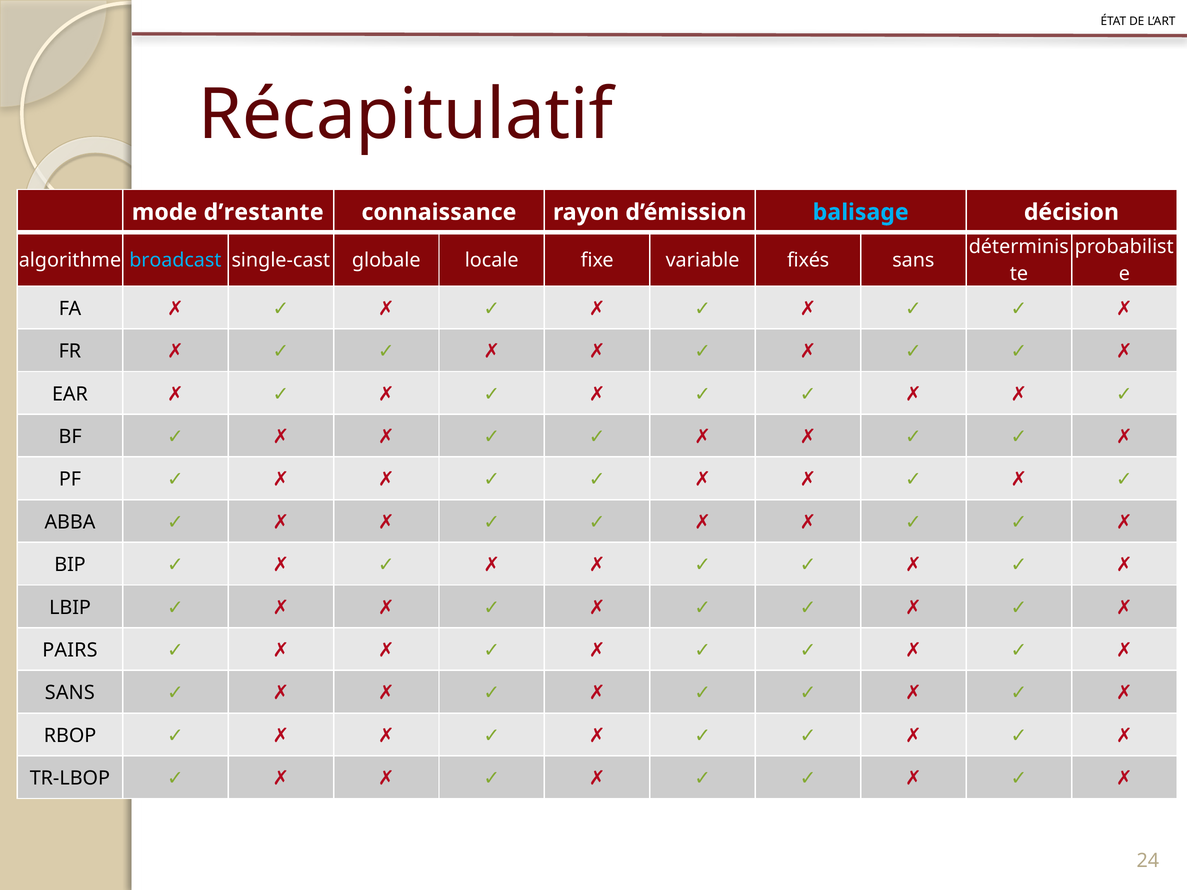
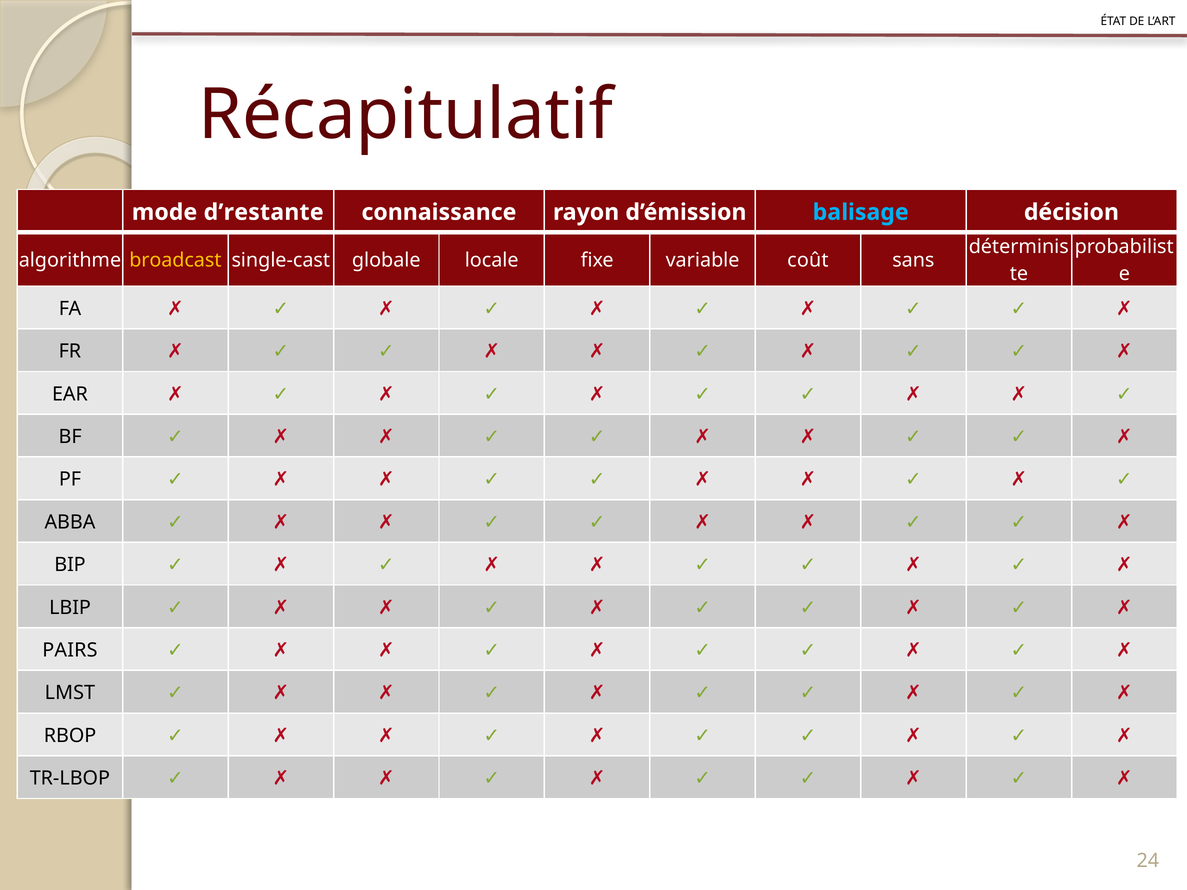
broadcast colour: light blue -> yellow
fixés: fixés -> coût
SANS at (70, 693): SANS -> LMST
